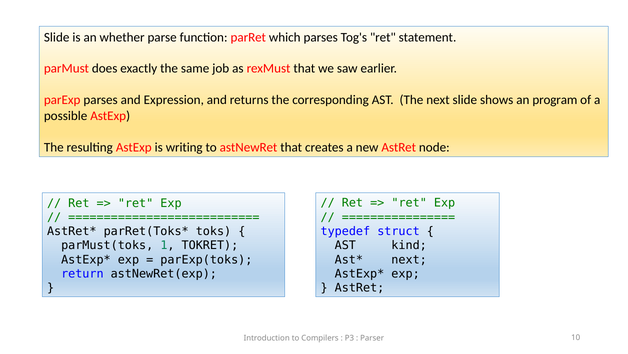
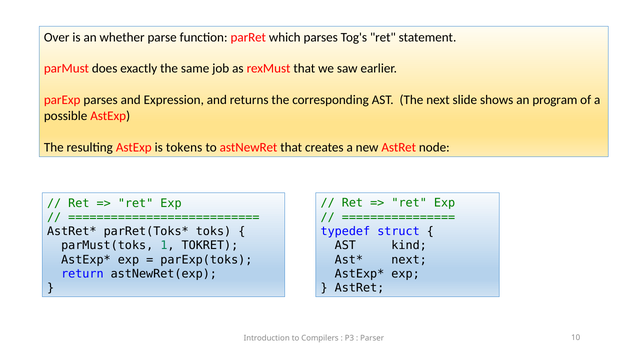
Slide at (57, 37): Slide -> Over
writing: writing -> tokens
